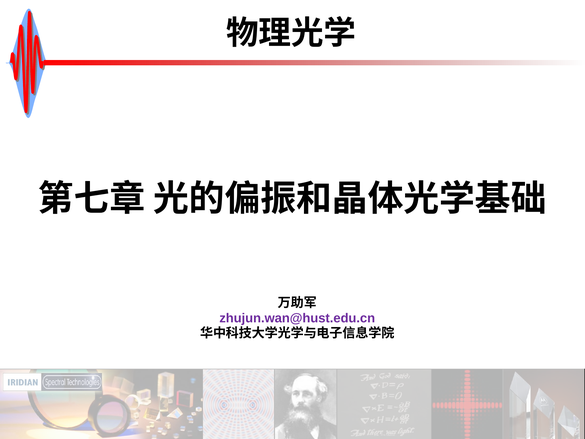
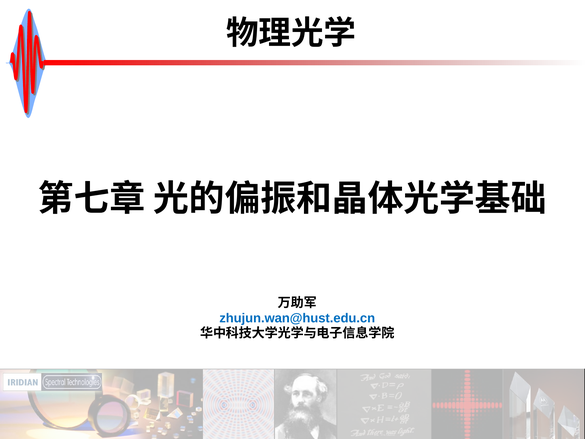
zhujun.wan@hust.edu.cn colour: purple -> blue
